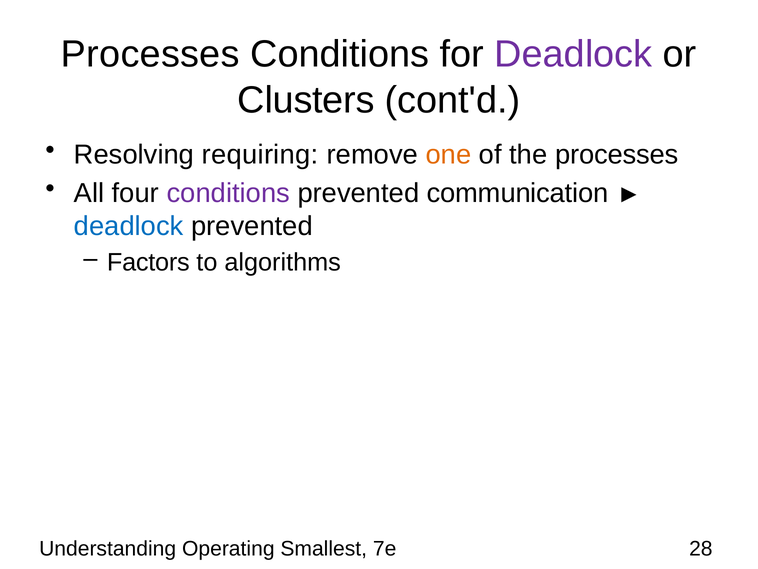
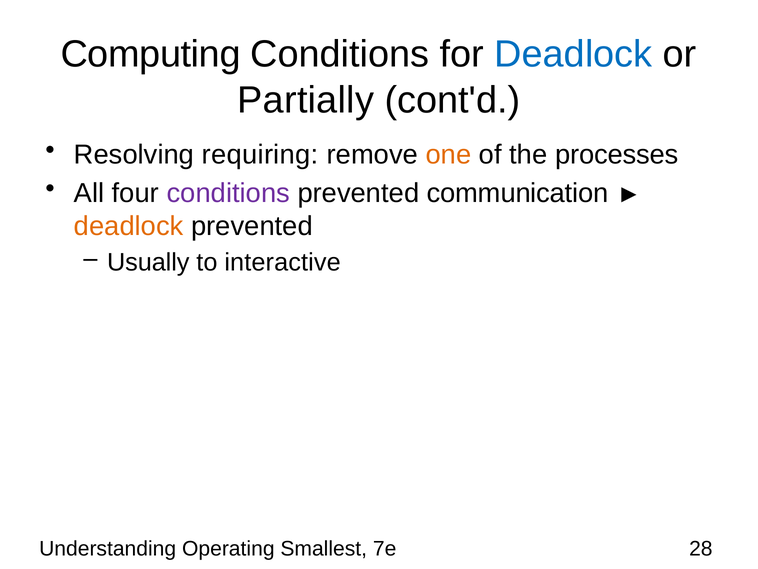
Processes at (150, 54): Processes -> Computing
Deadlock at (573, 54) colour: purple -> blue
Clusters: Clusters -> Partially
deadlock at (129, 226) colour: blue -> orange
Factors: Factors -> Usually
algorithms: algorithms -> interactive
